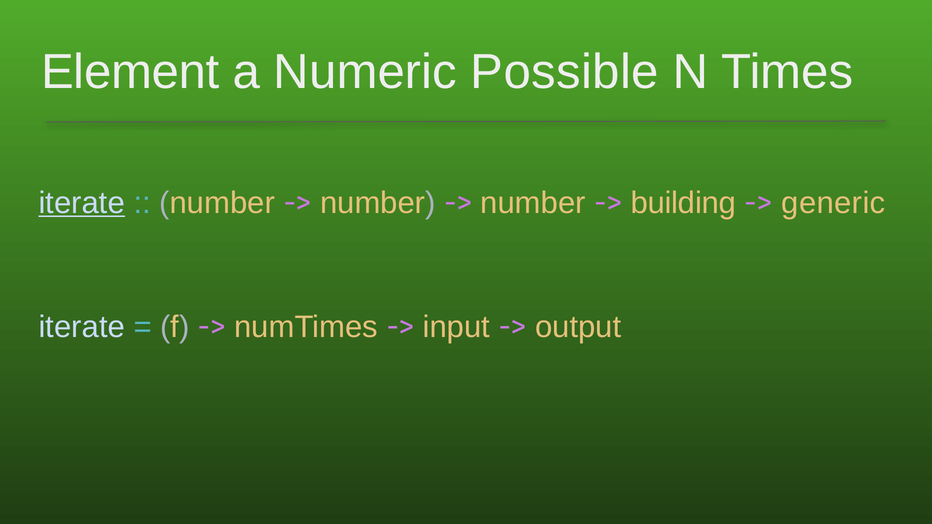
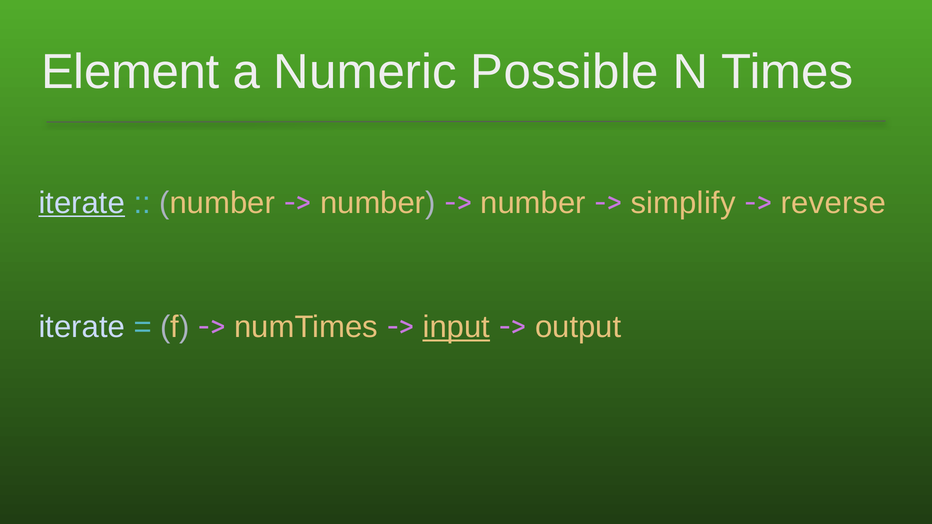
building: building -> simplify
generic: generic -> reverse
input underline: none -> present
